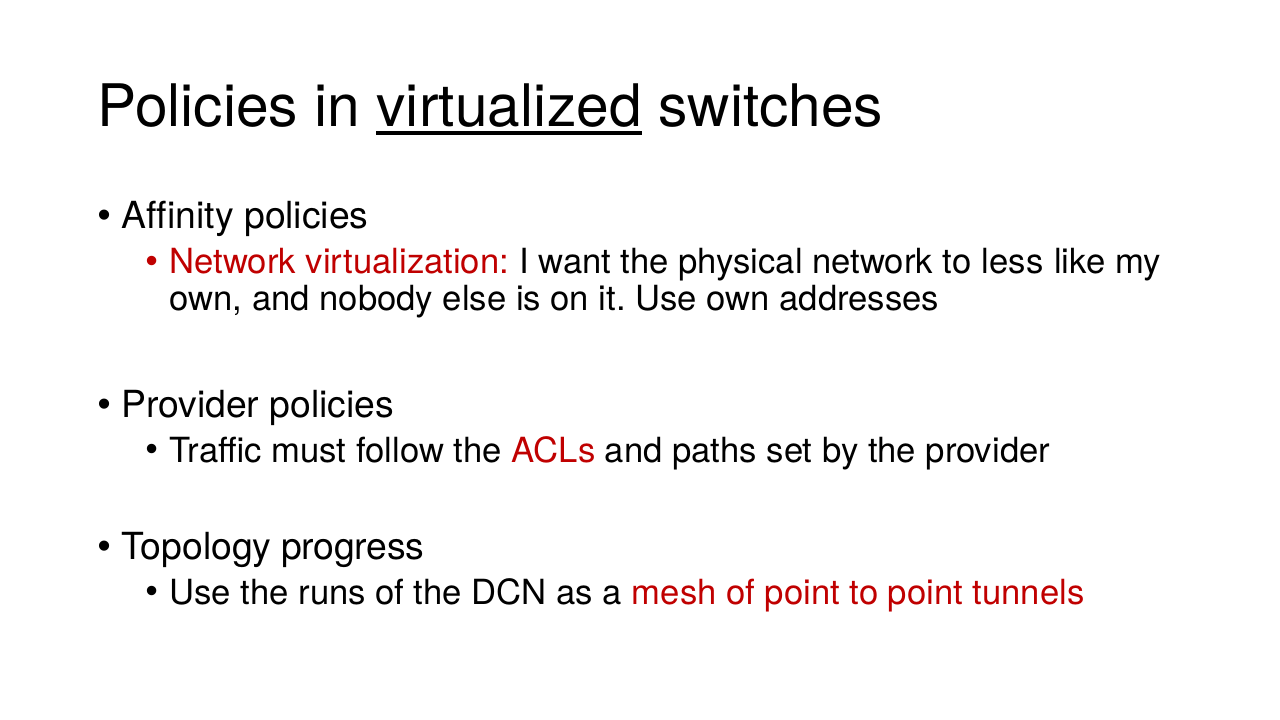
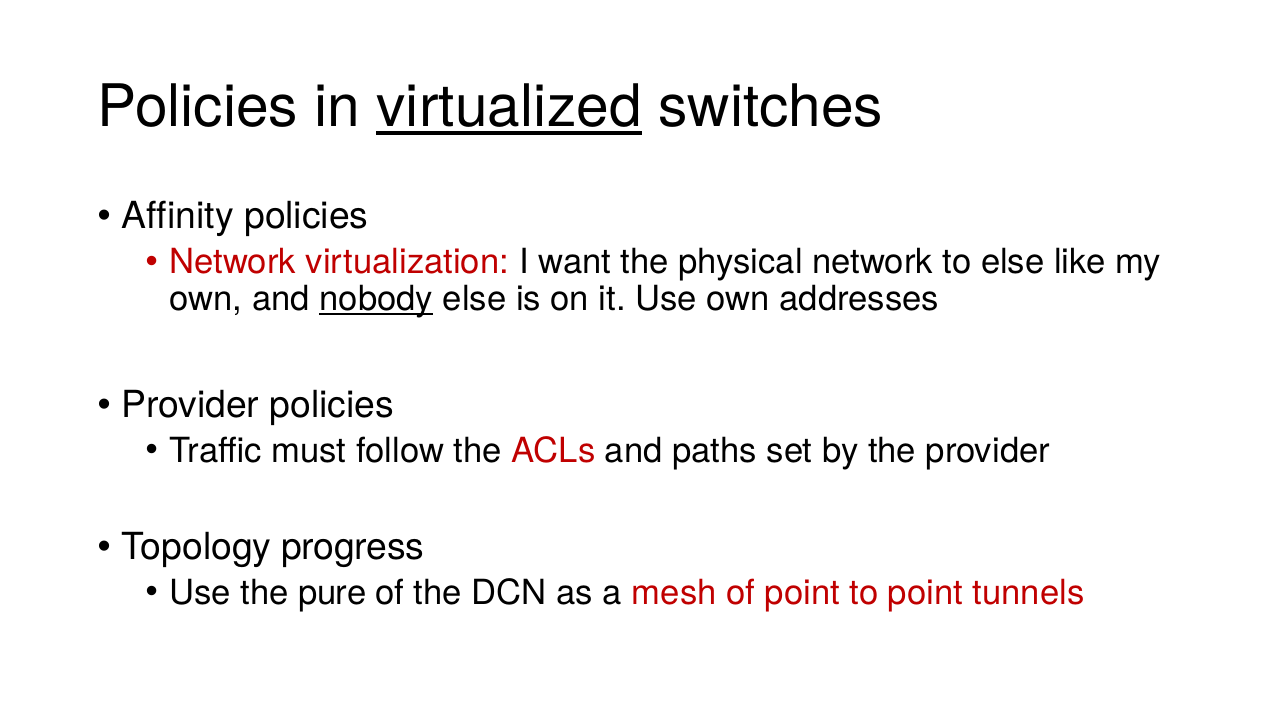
to less: less -> else
nobody underline: none -> present
runs: runs -> pure
